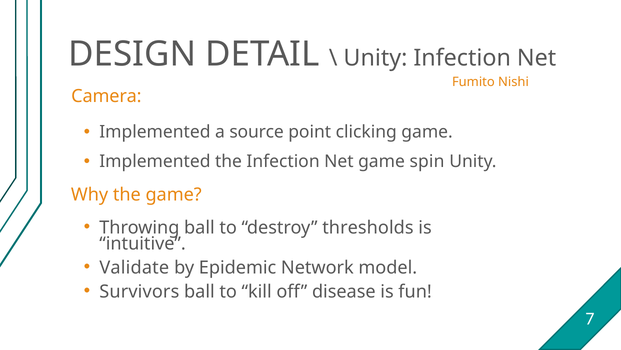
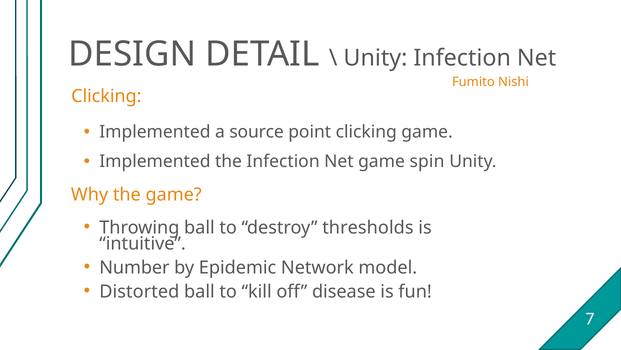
Camera at (106, 96): Camera -> Clicking
Validate: Validate -> Number
Survivors: Survivors -> Distorted
